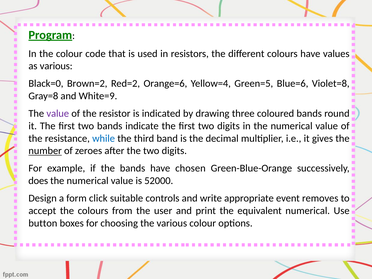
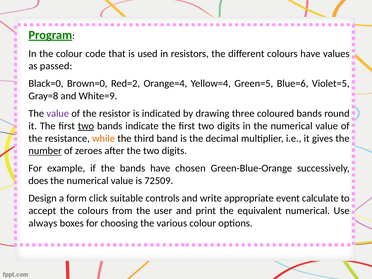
as various: various -> passed
Brown=2: Brown=2 -> Brown=0
Orange=6: Orange=6 -> Orange=4
Violet=8: Violet=8 -> Violet=5
two at (86, 126) underline: none -> present
while colour: blue -> orange
52000: 52000 -> 72509
removes: removes -> calculate
button: button -> always
